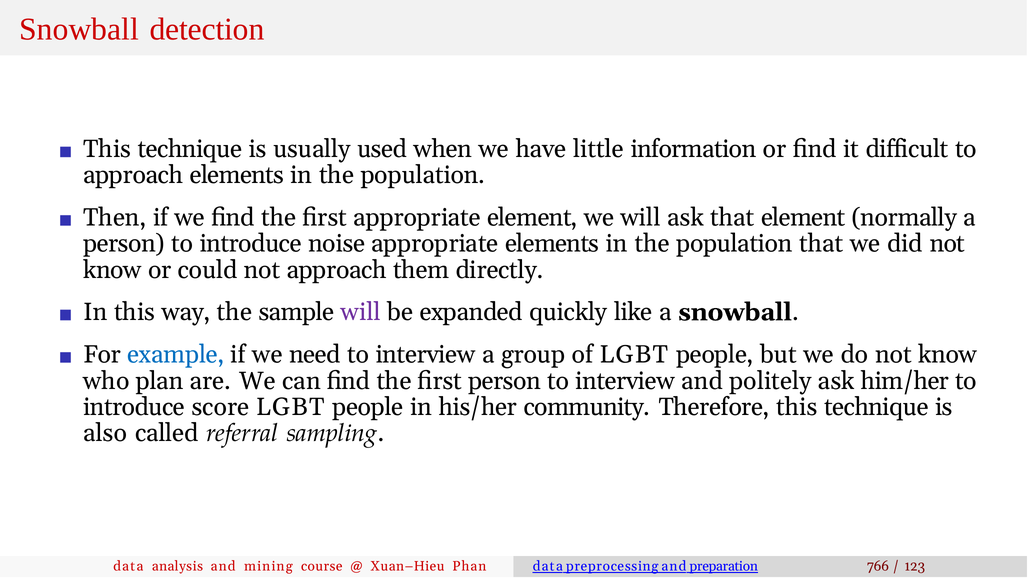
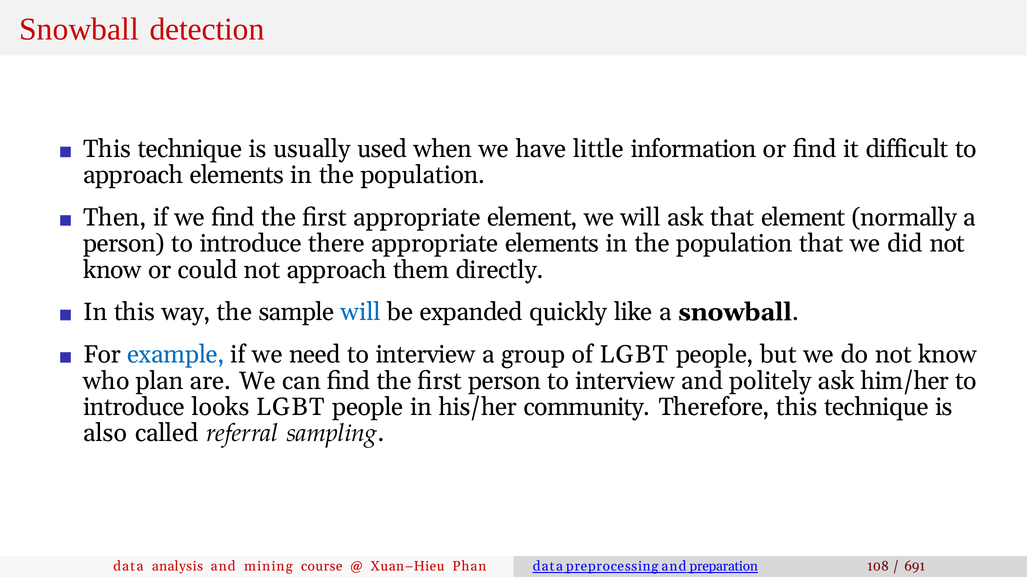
noise: noise -> there
will at (361, 312) colour: purple -> blue
score: score -> looks
766: 766 -> 108
123: 123 -> 691
